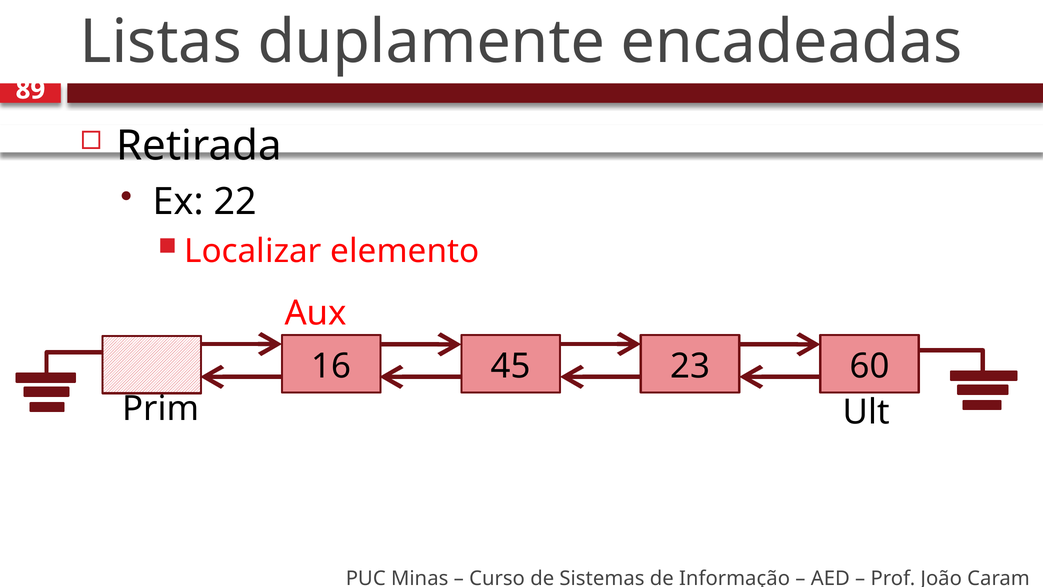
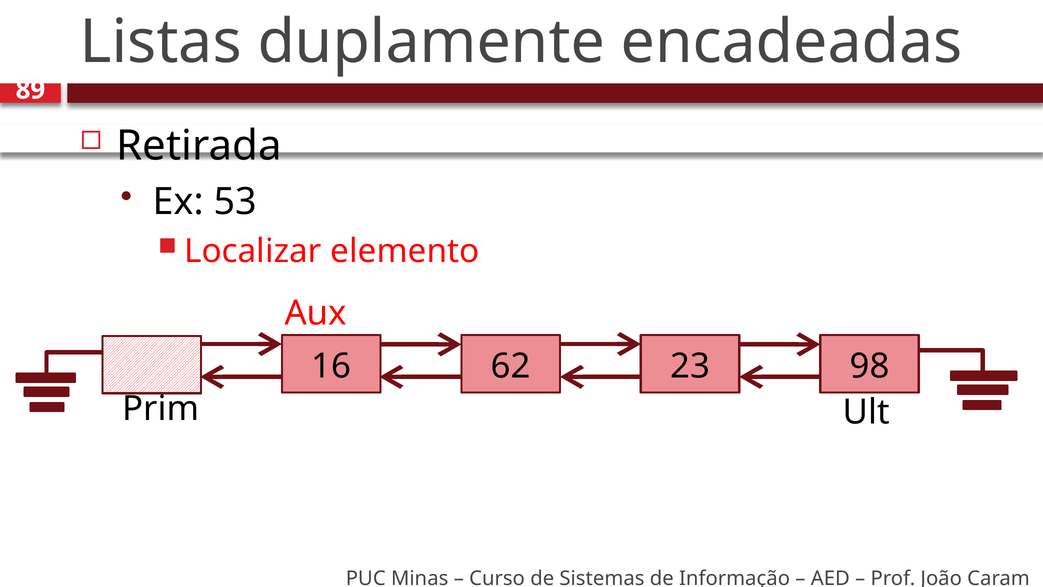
22: 22 -> 53
45: 45 -> 62
60: 60 -> 98
